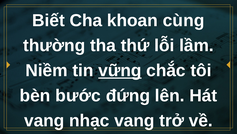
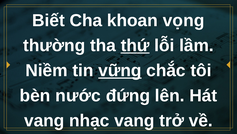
cùng: cùng -> vọng
thứ underline: none -> present
bước: bước -> nước
